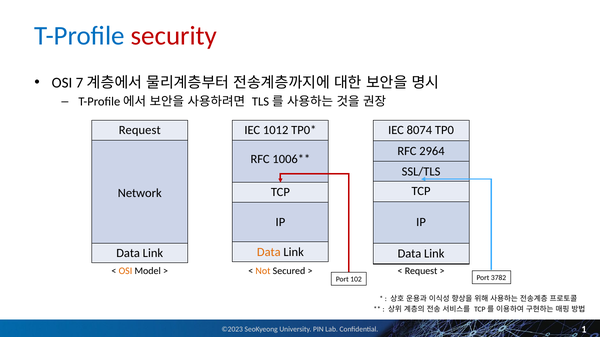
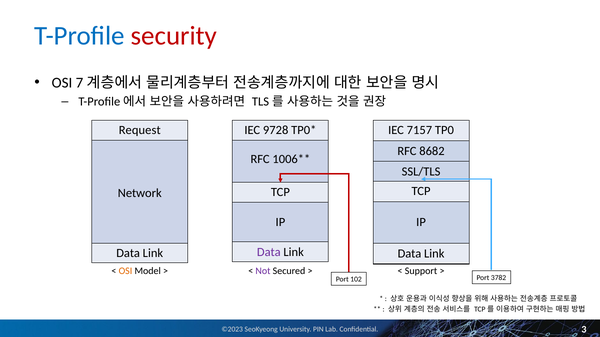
1012: 1012 -> 9728
8074: 8074 -> 7157
2964: 2964 -> 8682
Data at (269, 252) colour: orange -> purple
Not colour: orange -> purple
Request at (421, 272): Request -> Support
1: 1 -> 3
